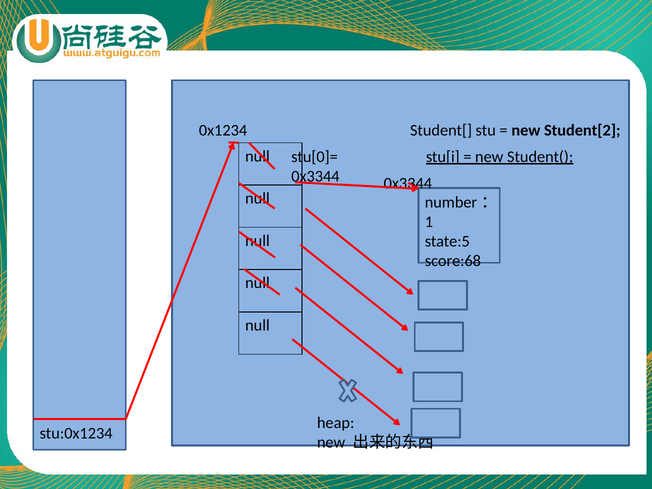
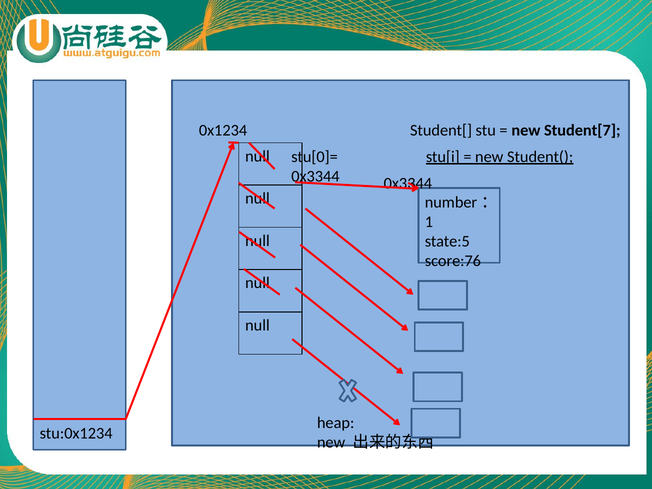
Student[2: Student[2 -> Student[7
score:68: score:68 -> score:76
